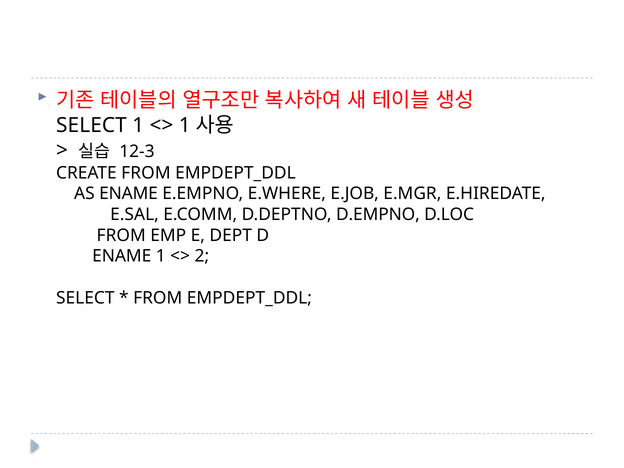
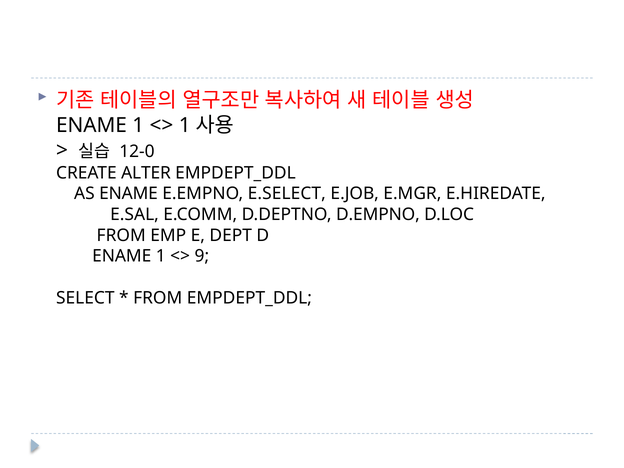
SELECT at (91, 125): SELECT -> ENAME
12-3: 12-3 -> 12-0
CREATE FROM: FROM -> ALTER
E.WHERE: E.WHERE -> E.SELECT
2: 2 -> 9
